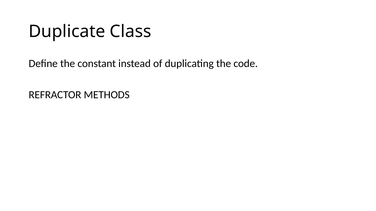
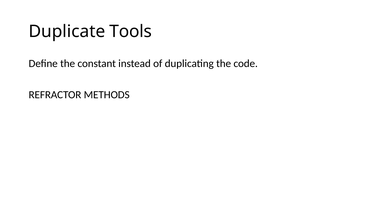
Class: Class -> Tools
